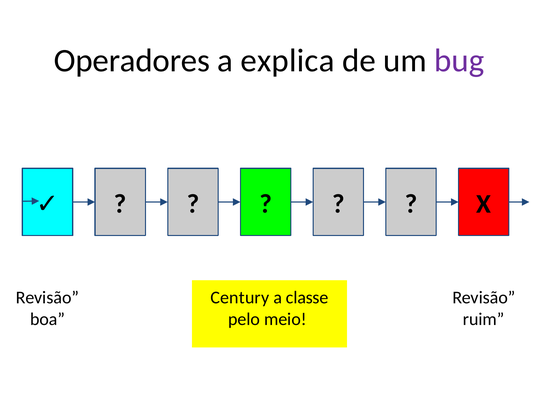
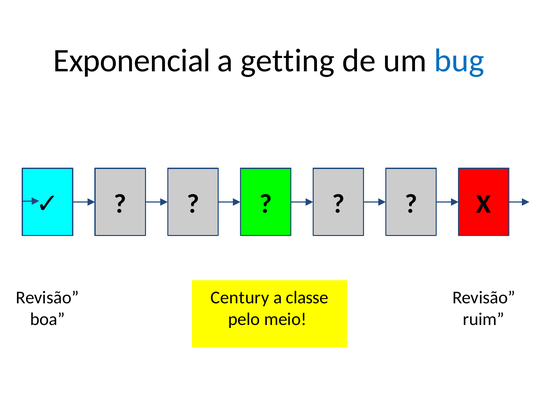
Operadores: Operadores -> Exponencial
explica: explica -> getting
bug colour: purple -> blue
